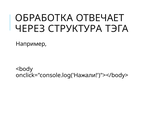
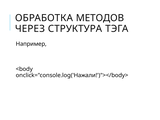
ОТВЕЧАЕТ: ОТВЕЧАЕТ -> МЕТОДОВ
